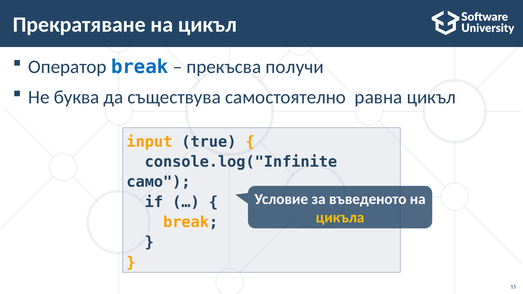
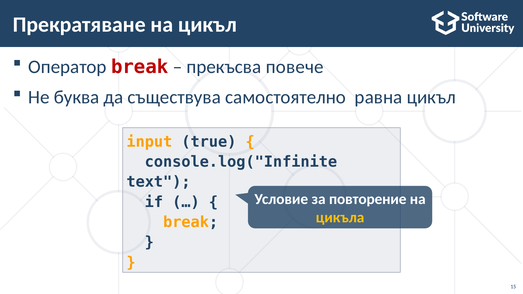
break at (140, 67) colour: blue -> red
получи: получи -> повече
само: само -> text
въведеното: въведеното -> повторение
